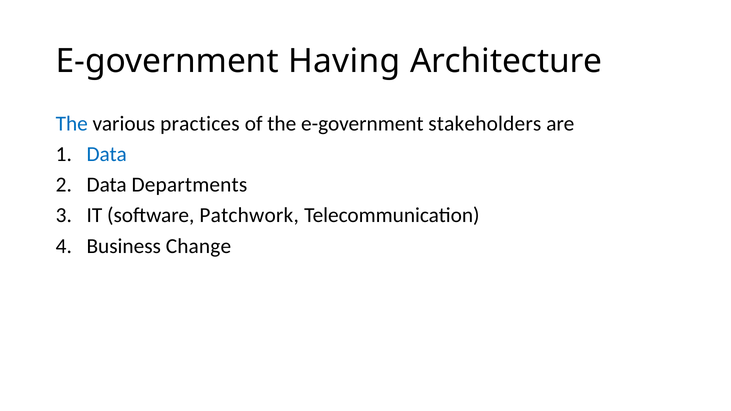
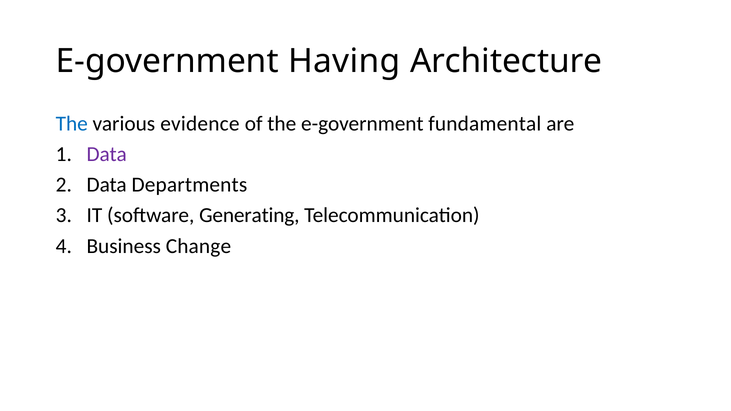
practices: practices -> evidence
stakeholders: stakeholders -> fundamental
Data at (107, 154) colour: blue -> purple
Patchwork: Patchwork -> Generating
